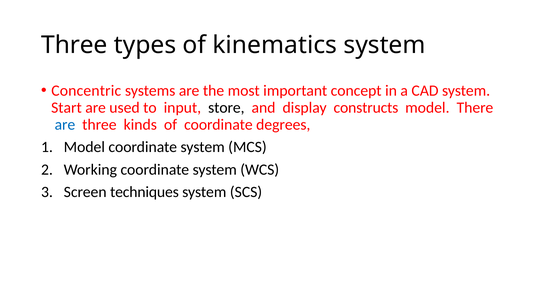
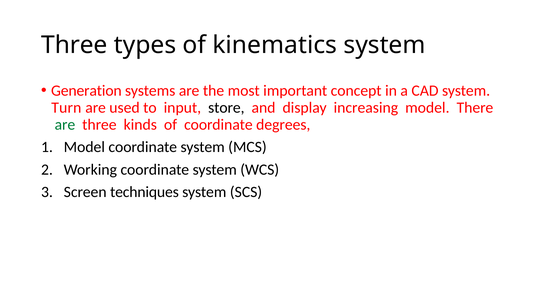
Concentric: Concentric -> Generation
Start: Start -> Turn
constructs: constructs -> increasing
are at (65, 125) colour: blue -> green
